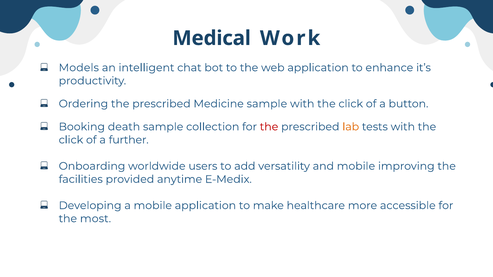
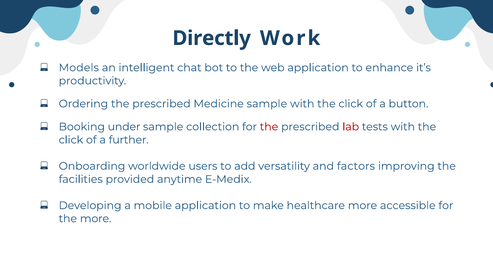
Medical: Medical -> Directly
death: death -> under
lab colour: orange -> red
and mobile: mobile -> factors
the most: most -> more
